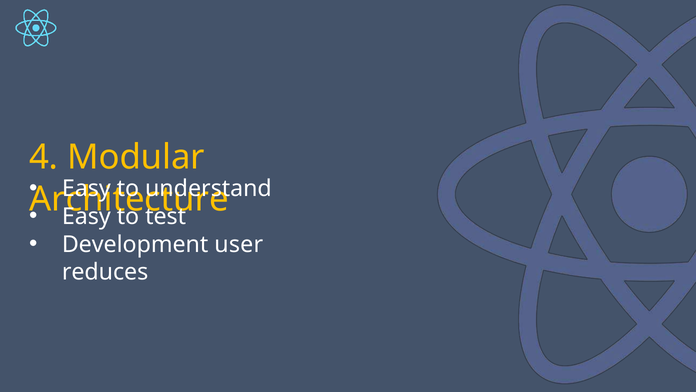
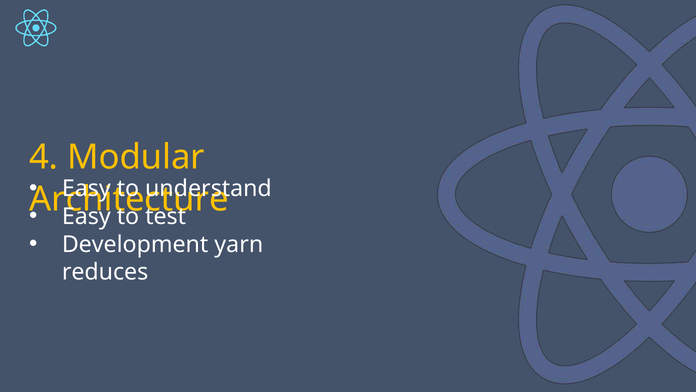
user: user -> yarn
